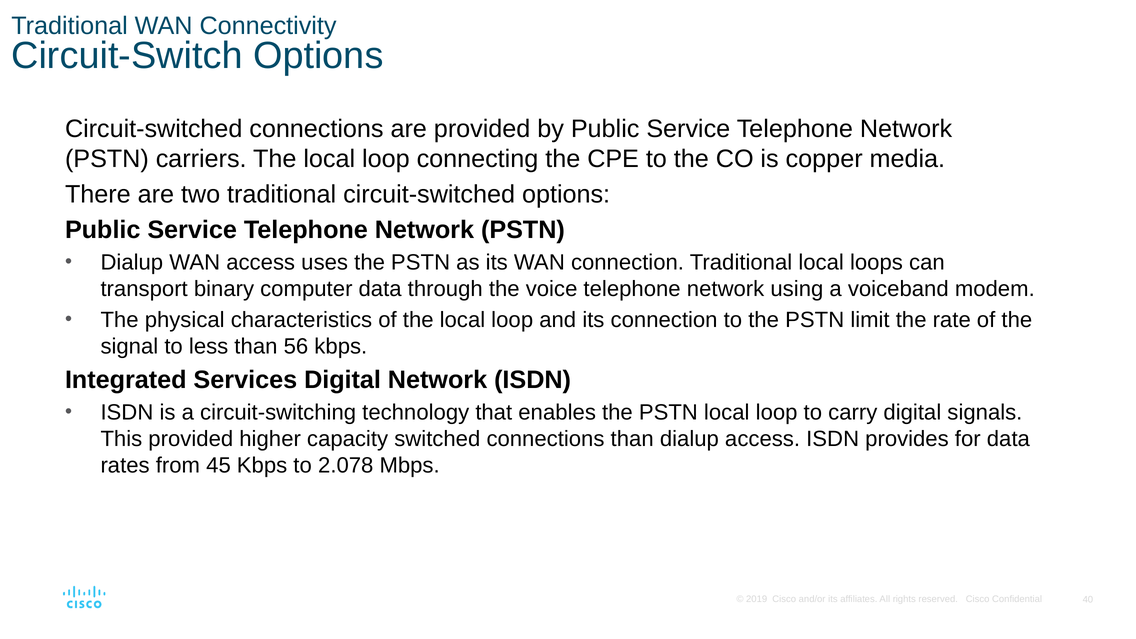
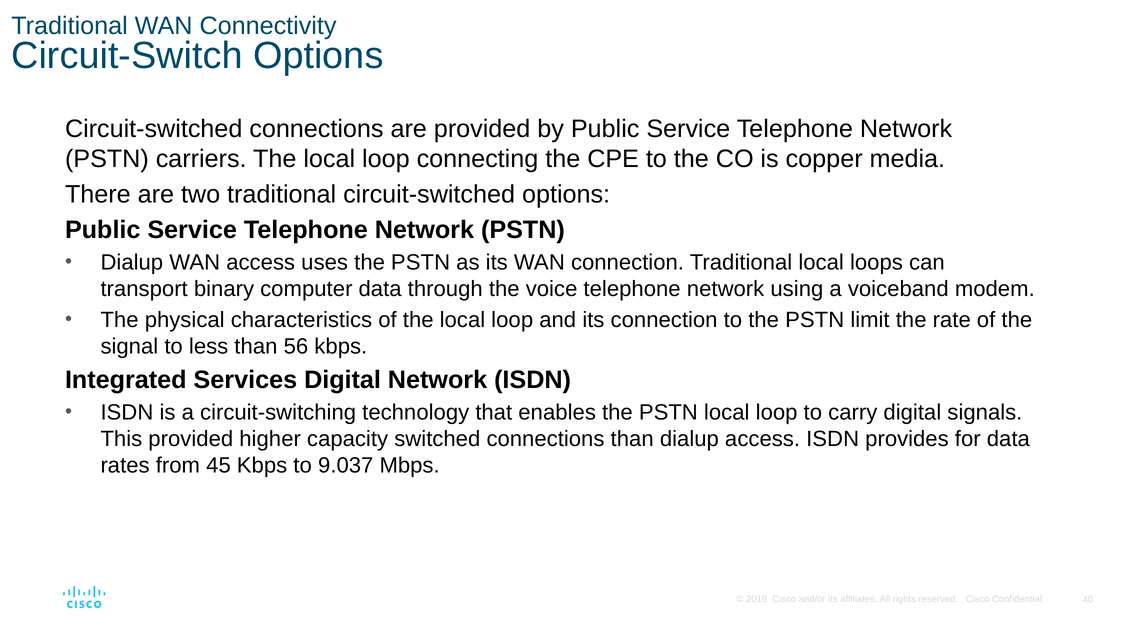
2.078: 2.078 -> 9.037
